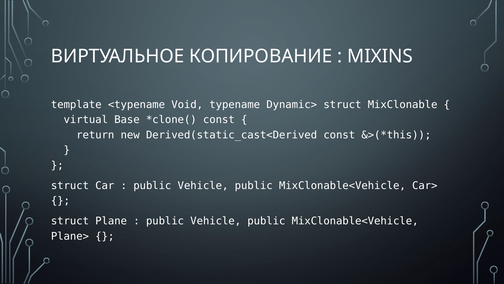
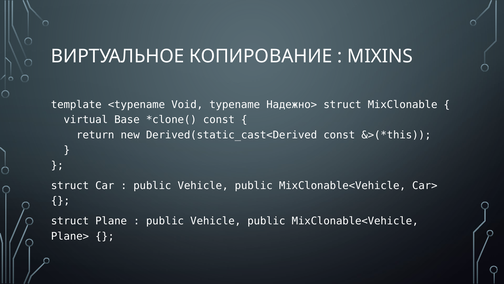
Dynamic>: Dynamic> -> Надежно>
